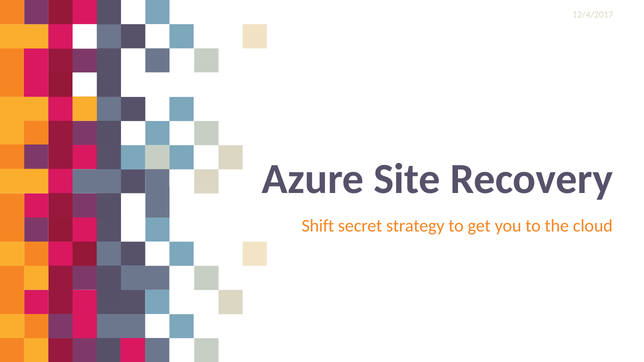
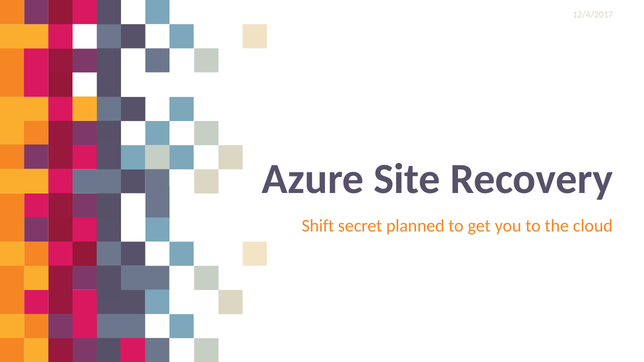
strategy: strategy -> planned
